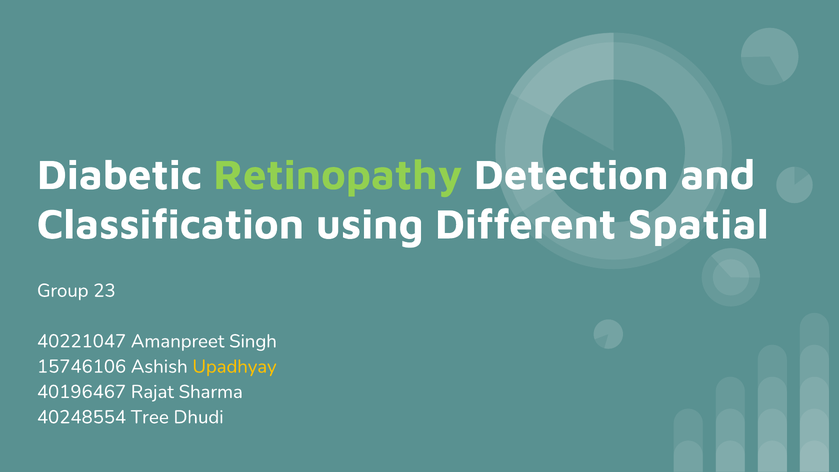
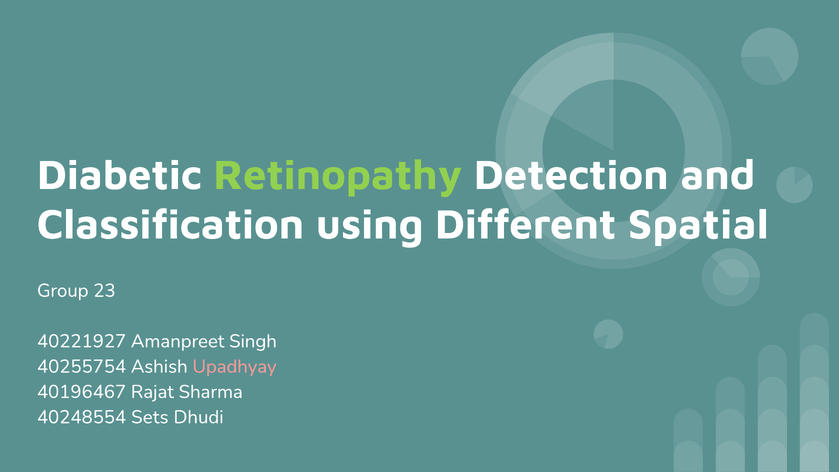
40221047: 40221047 -> 40221927
15746106: 15746106 -> 40255754
Upadhyay colour: yellow -> pink
Tree: Tree -> Sets
